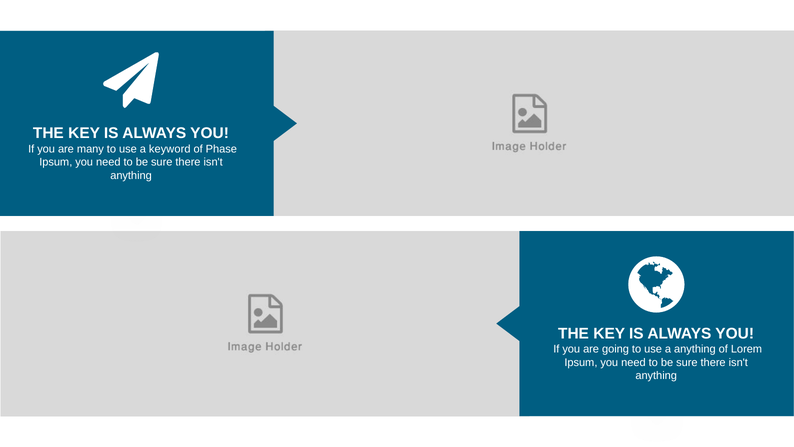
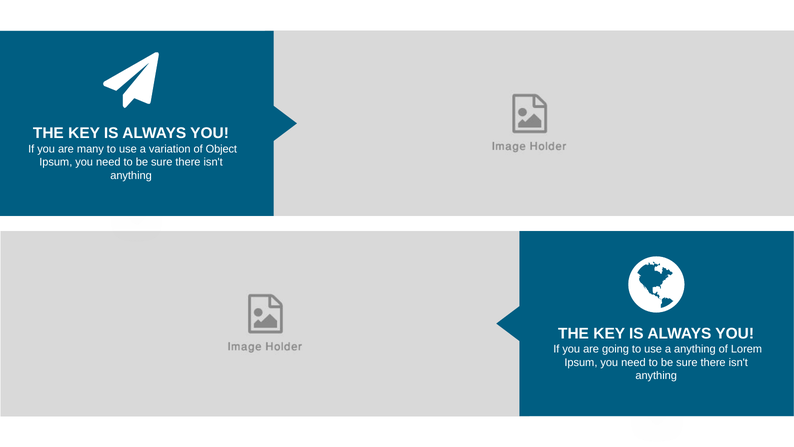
keyword: keyword -> variation
Phase: Phase -> Object
